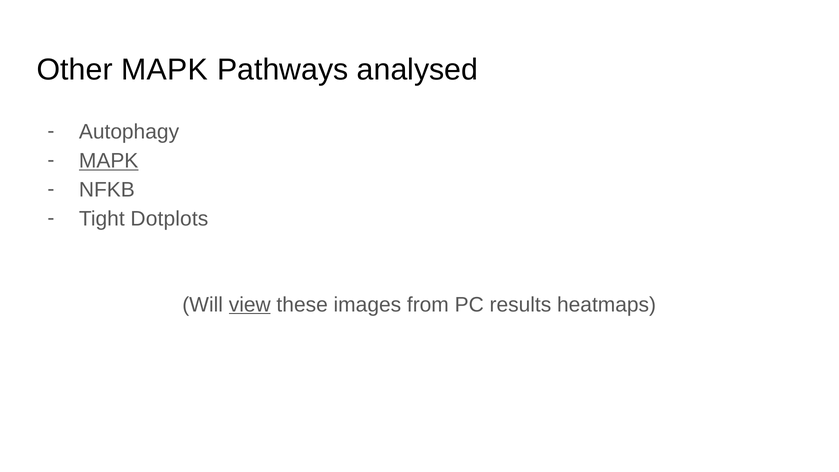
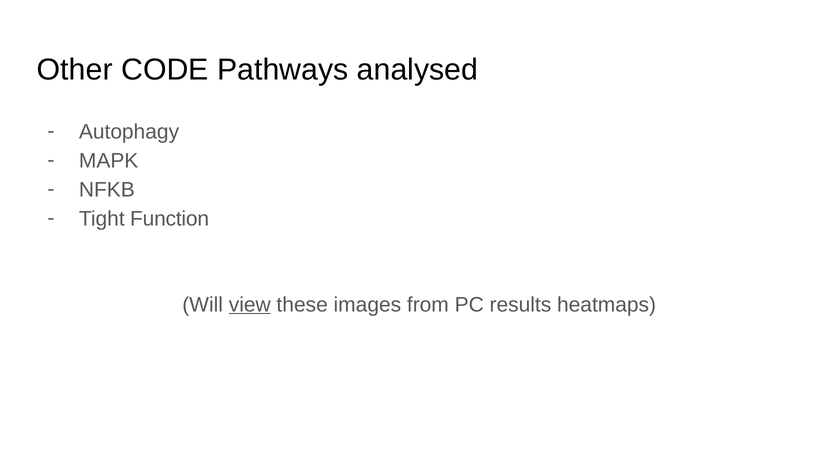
Other MAPK: MAPK -> CODE
MAPK at (109, 161) underline: present -> none
Dotplots: Dotplots -> Function
